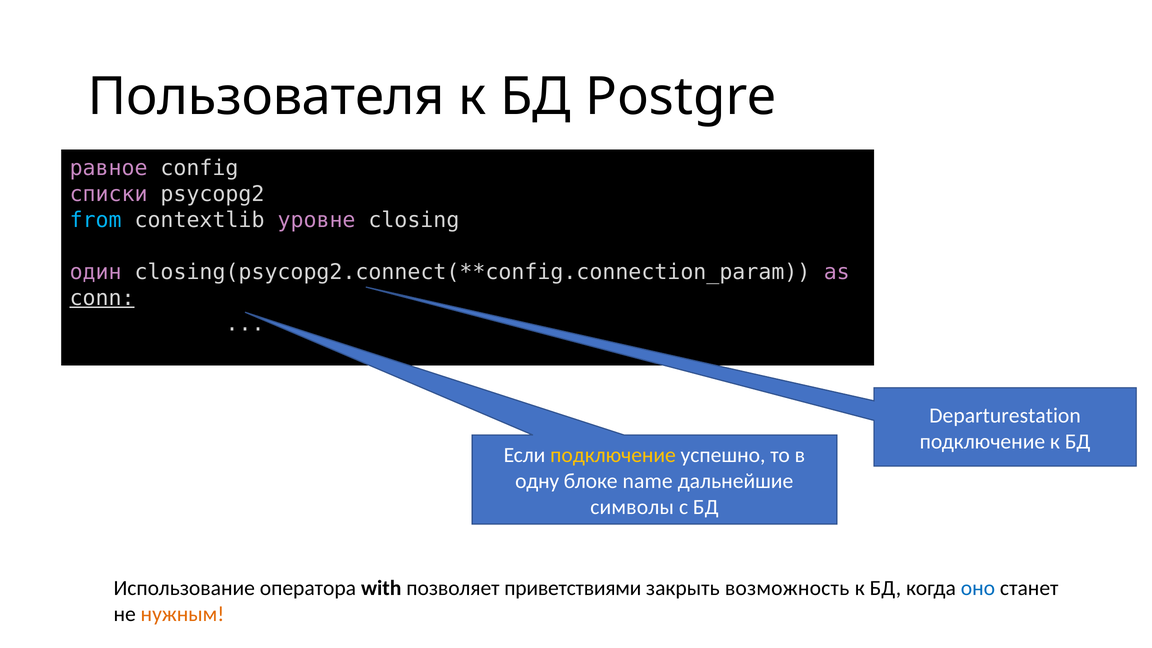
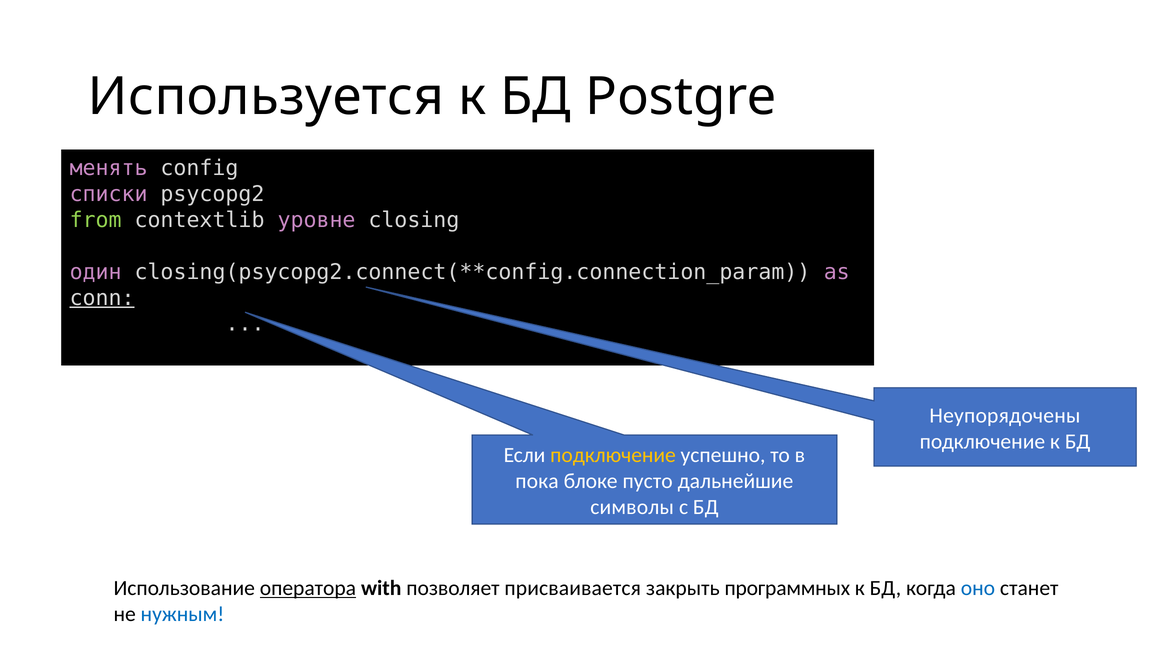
Пользователя: Пользователя -> Используется
равное: равное -> менять
from colour: light blue -> light green
Departurestation: Departurestation -> Неупорядочены
одну: одну -> пока
name: name -> пусто
оператора underline: none -> present
приветствиями: приветствиями -> присваивается
возможность: возможность -> программных
нужным colour: orange -> blue
